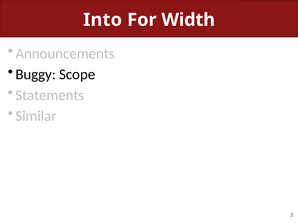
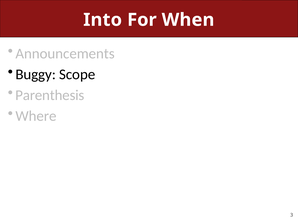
Width: Width -> When
Statements: Statements -> Parenthesis
Similar: Similar -> Where
